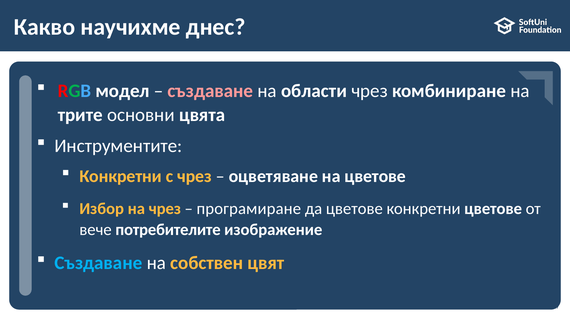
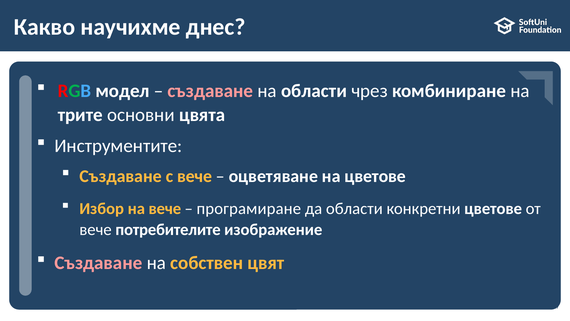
Конкретни at (121, 176): Конкретни -> Създаване
с чрез: чрез -> вече
на чрез: чрез -> вече
да цветове: цветове -> области
Създаване at (98, 263) colour: light blue -> pink
